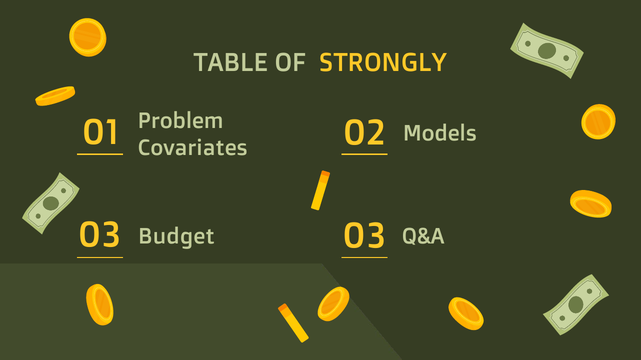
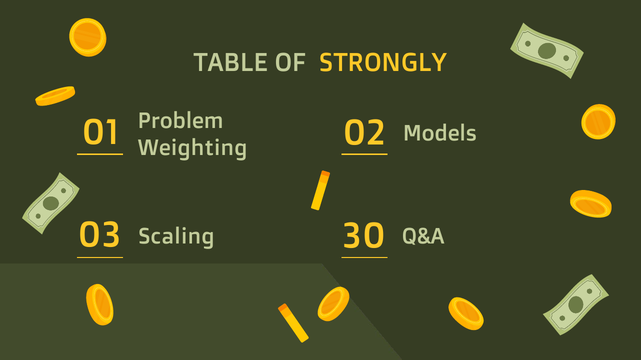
Covariates: Covariates -> Weighting
03 03: 03 -> 30
Budget: Budget -> Scaling
